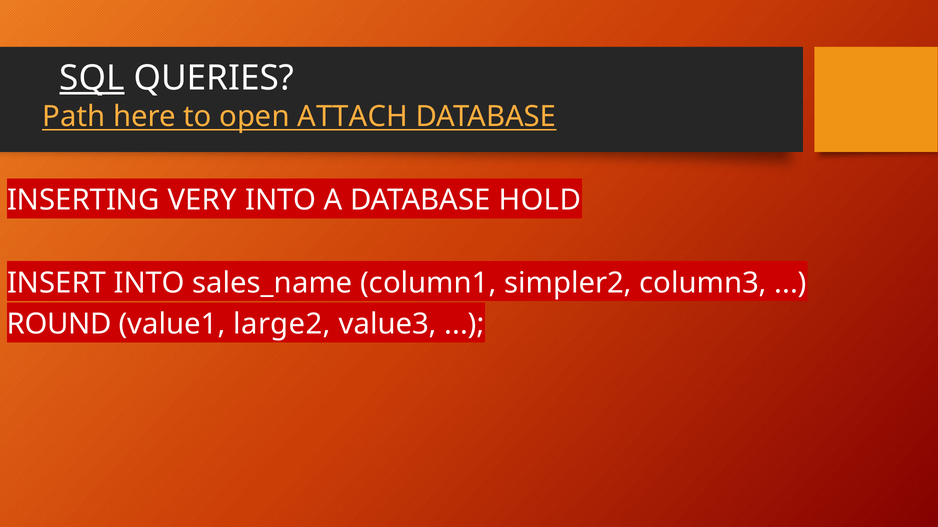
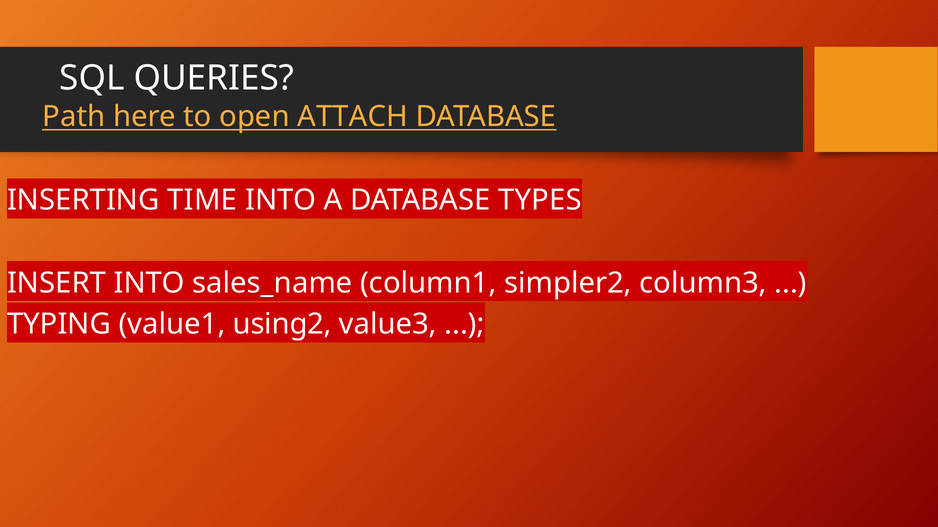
SQL underline: present -> none
VERY: VERY -> TIME
HOLD: HOLD -> TYPES
ROUND: ROUND -> TYPING
large2: large2 -> using2
